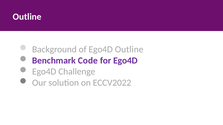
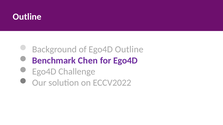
Code: Code -> Chen
